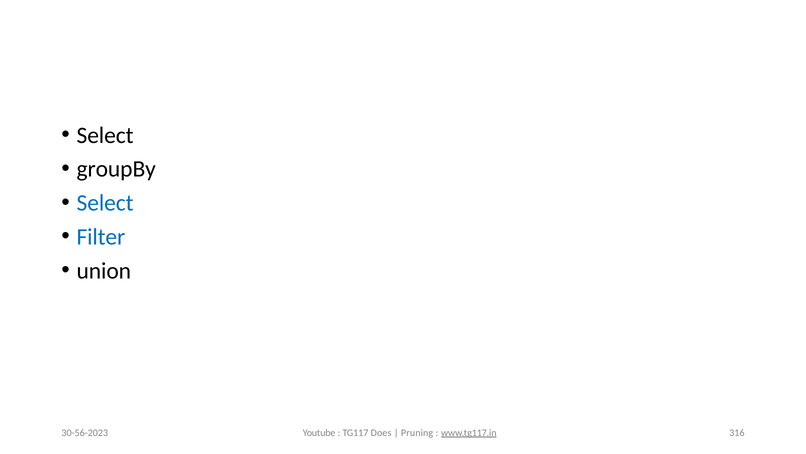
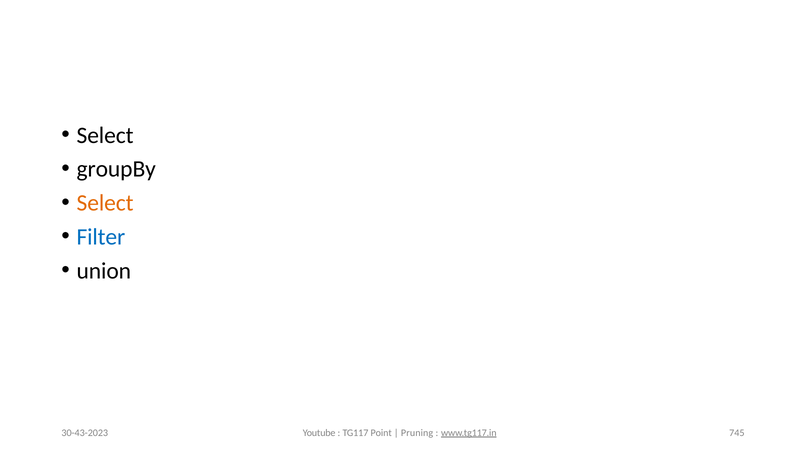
Select at (105, 203) colour: blue -> orange
30-56-2023: 30-56-2023 -> 30-43-2023
Does: Does -> Point
316: 316 -> 745
